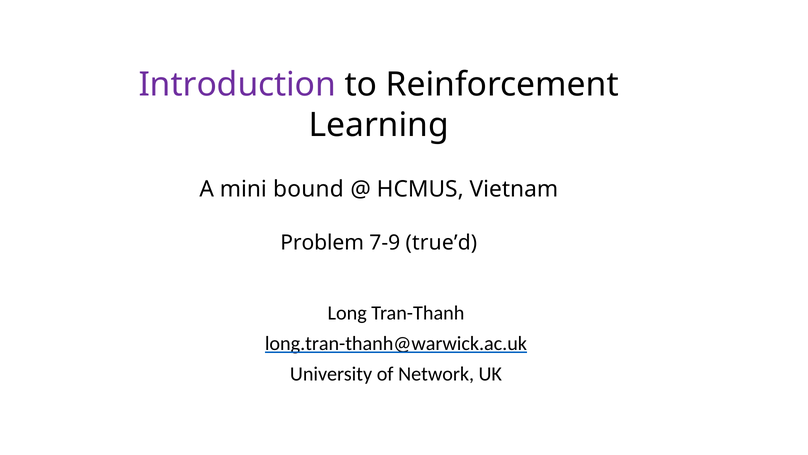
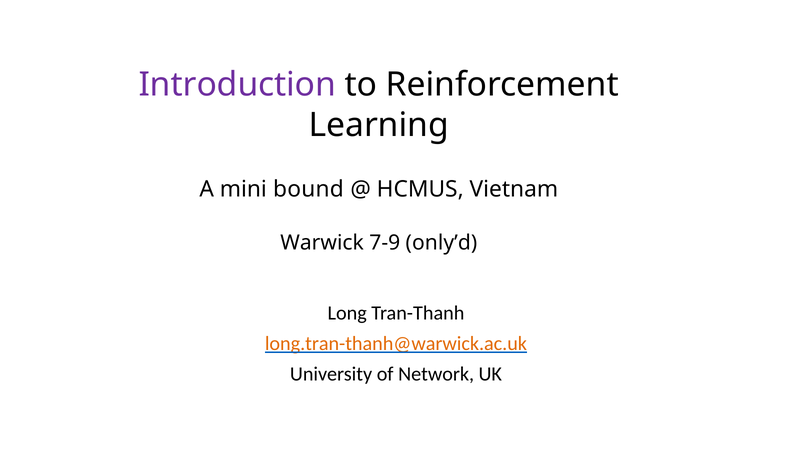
Problem: Problem -> Warwick
true’d: true’d -> only’d
long.tran-thanh@warwick.ac.uk colour: black -> orange
